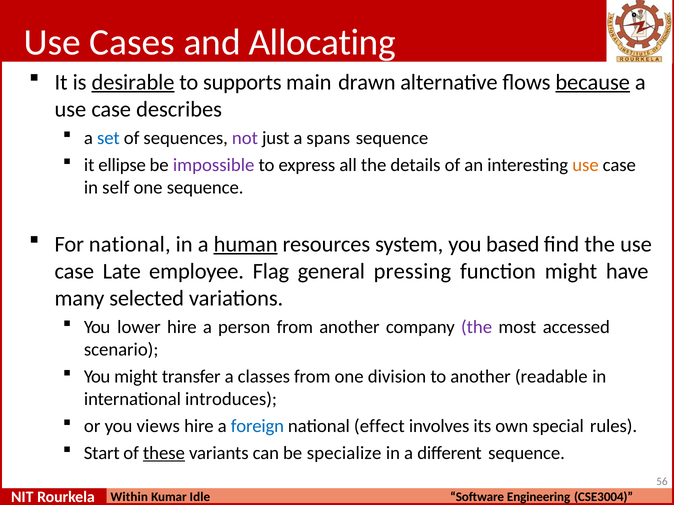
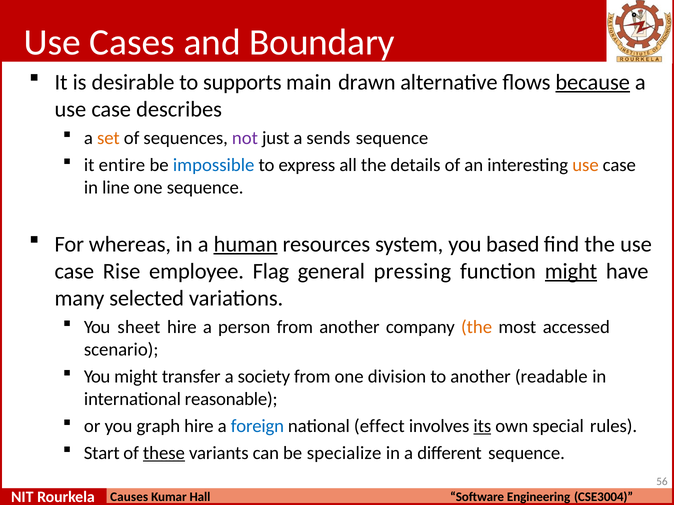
Allocating: Allocating -> Boundary
desirable underline: present -> none
set colour: blue -> orange
spans: spans -> sends
ellipse: ellipse -> entire
impossible colour: purple -> blue
self: self -> line
For national: national -> whereas
Late: Late -> Rise
might at (571, 271) underline: none -> present
lower: lower -> sheet
the at (477, 328) colour: purple -> orange
classes: classes -> society
introduces: introduces -> reasonable
views: views -> graph
its underline: none -> present
Within: Within -> Causes
Idle: Idle -> Hall
